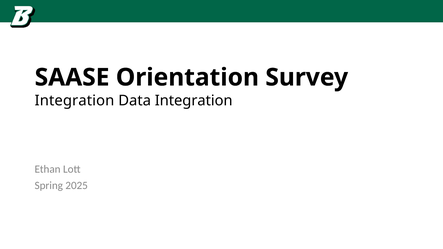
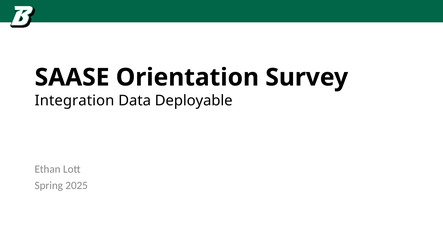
Data Integration: Integration -> Deployable
